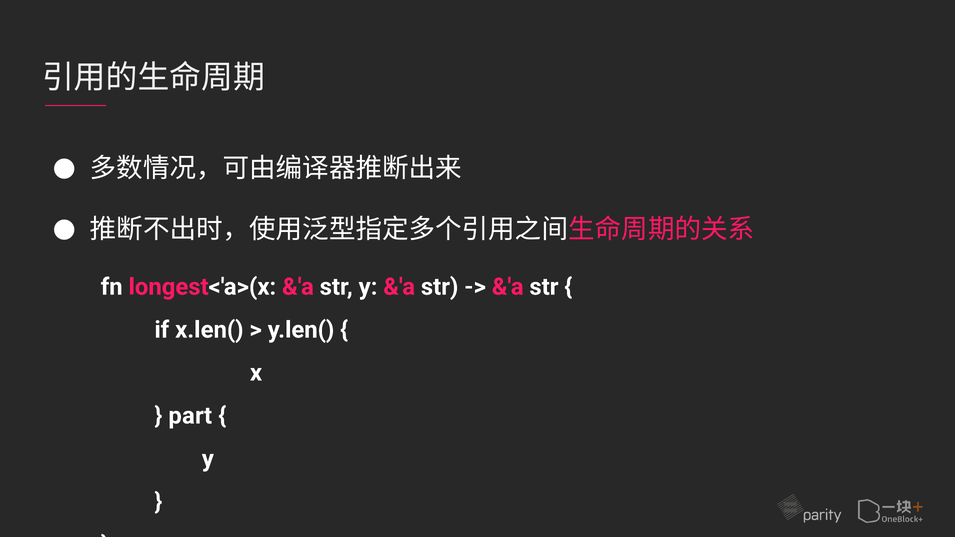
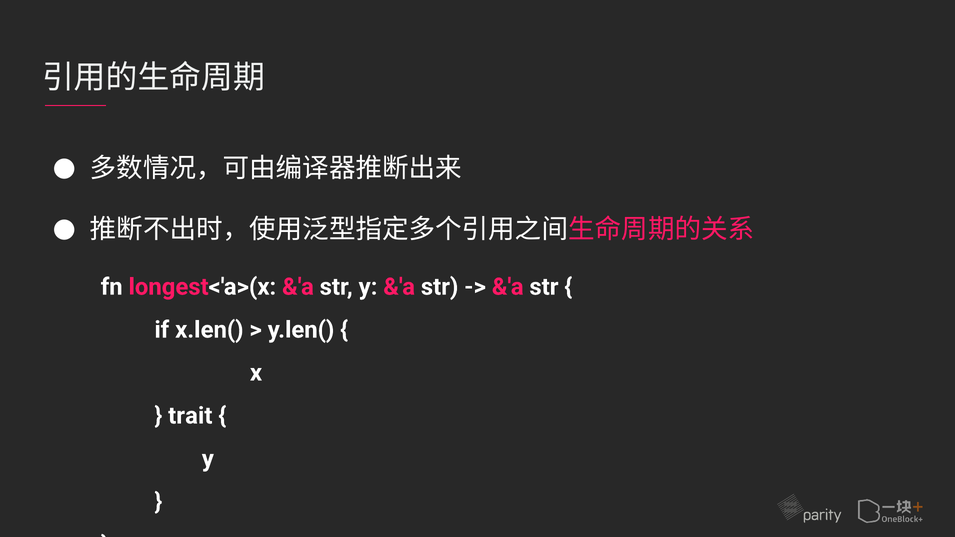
part: part -> trait
